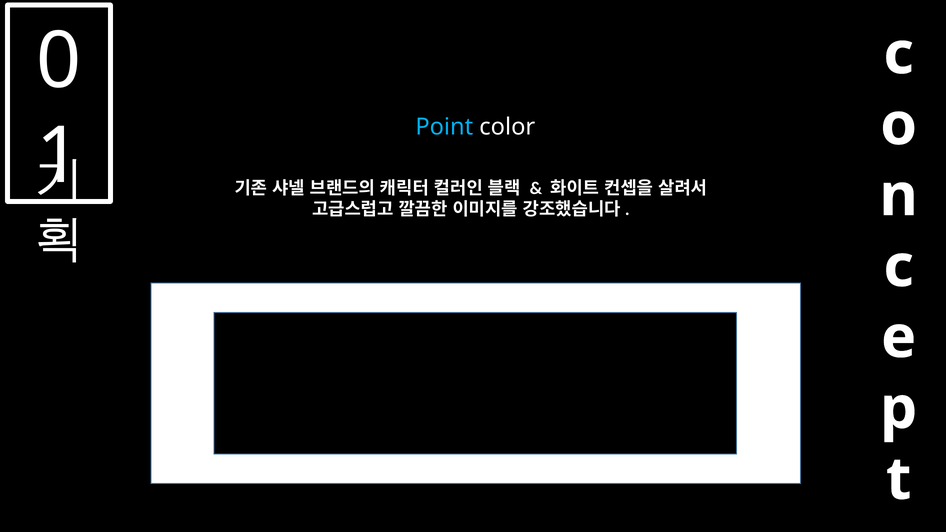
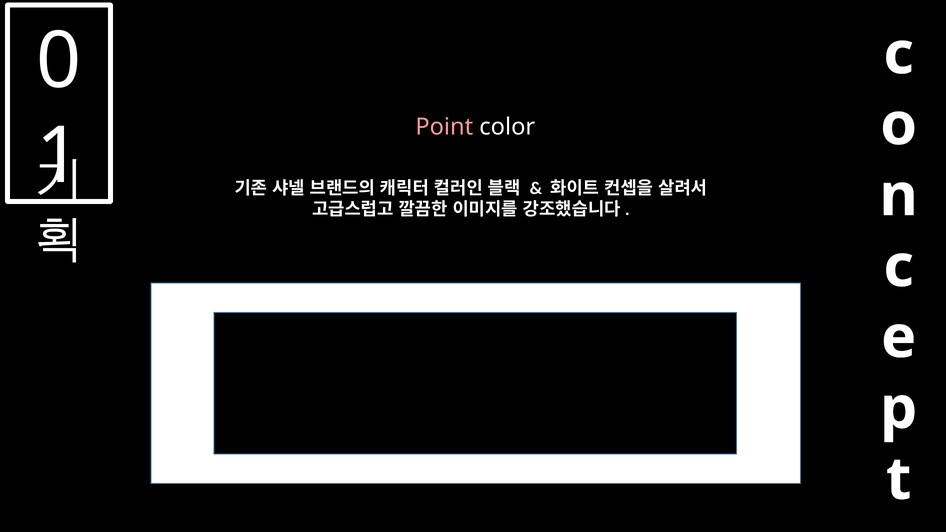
Point colour: light blue -> pink
